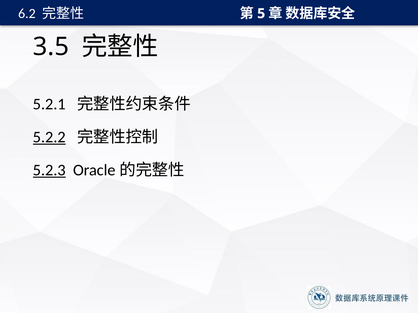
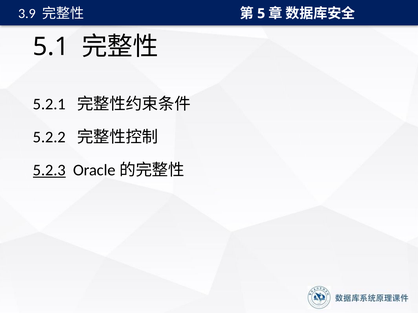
6.2: 6.2 -> 3.9
3.5: 3.5 -> 5.1
5.2.2 underline: present -> none
